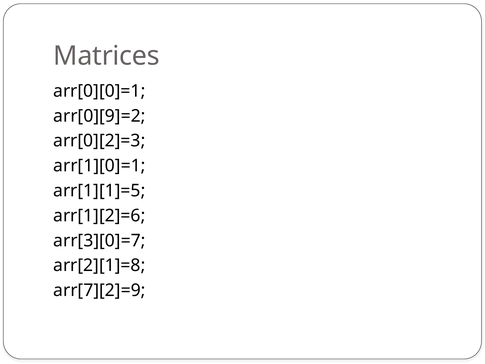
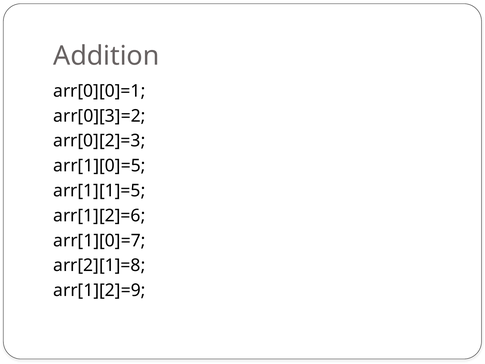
Matrices: Matrices -> Addition
arr[0][9]=2: arr[0][9]=2 -> arr[0][3]=2
arr[1][0]=1: arr[1][0]=1 -> arr[1][0]=5
arr[3][0]=7: arr[3][0]=7 -> arr[1][0]=7
arr[7][2]=9: arr[7][2]=9 -> arr[1][2]=9
